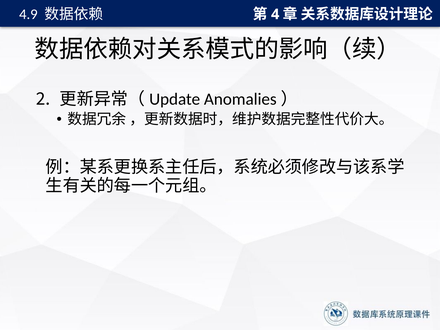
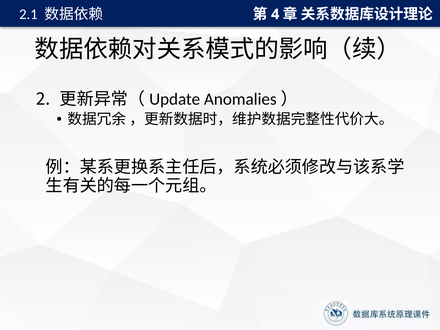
4.9: 4.9 -> 2.1
